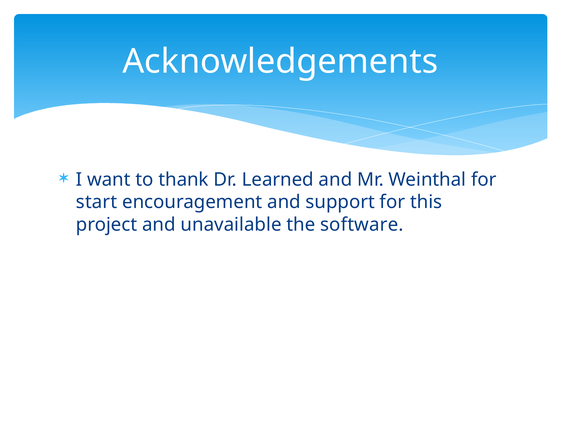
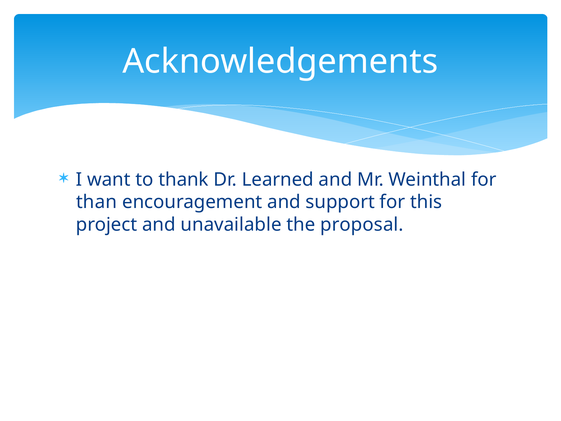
start: start -> than
software: software -> proposal
